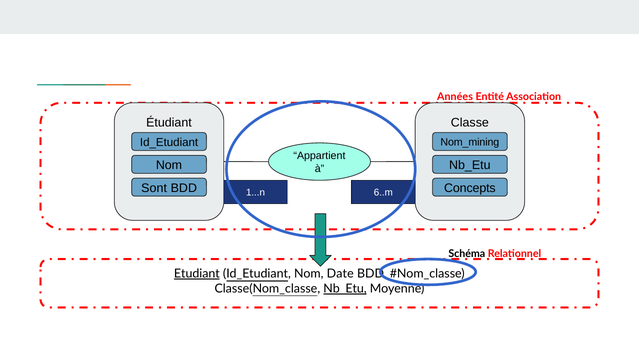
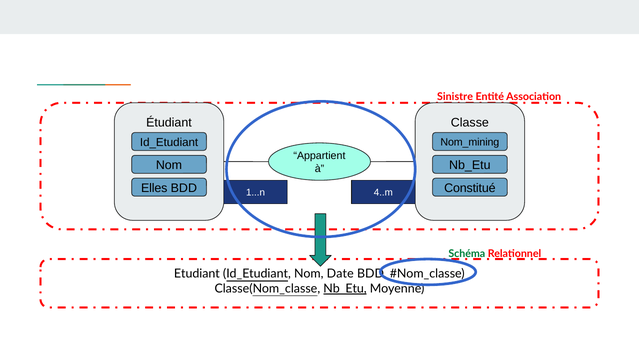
Années: Années -> Sinistre
Sont: Sont -> Elles
Concepts: Concepts -> Constitué
6..m: 6..m -> 4..m
Schéma colour: black -> green
Etudiant underline: present -> none
